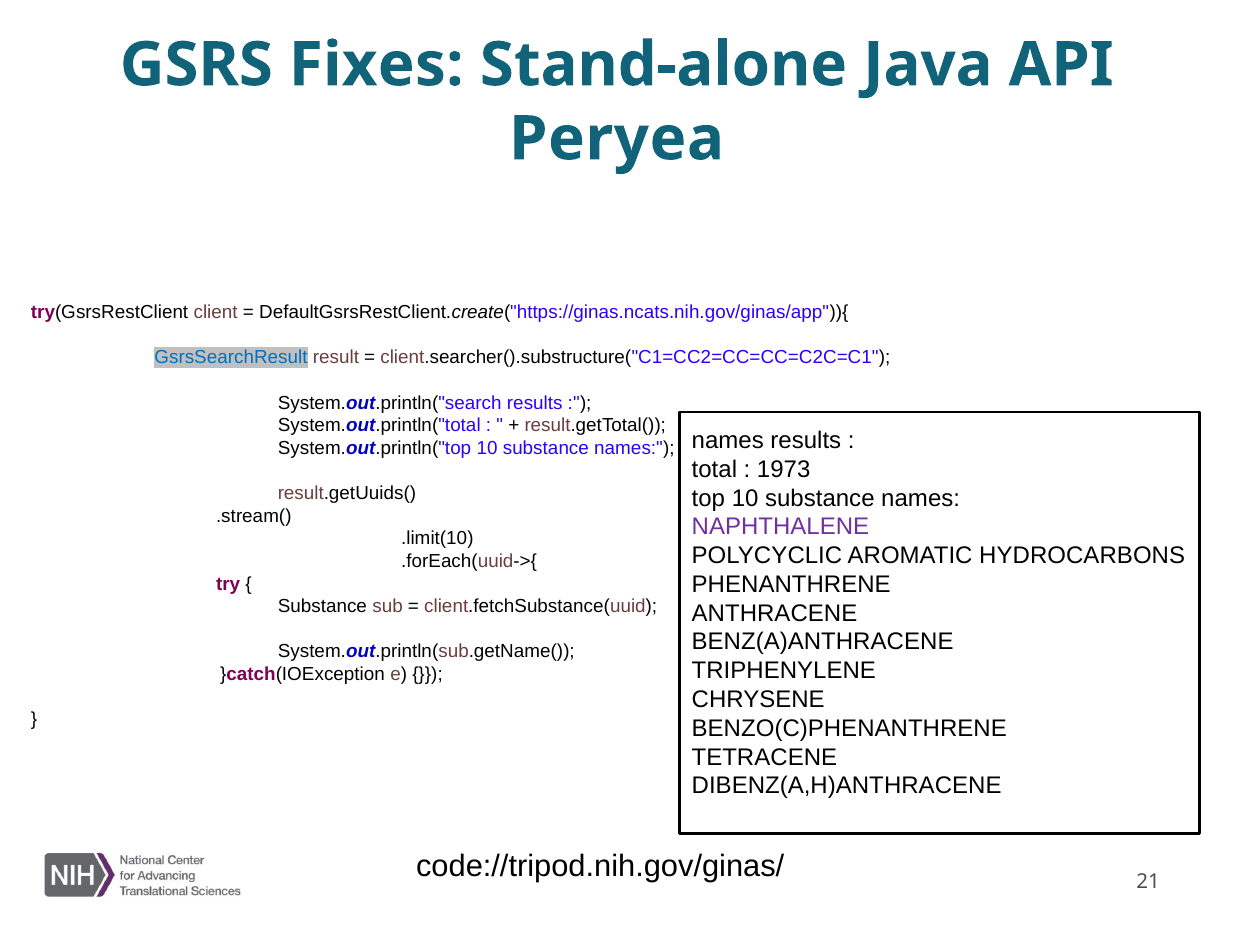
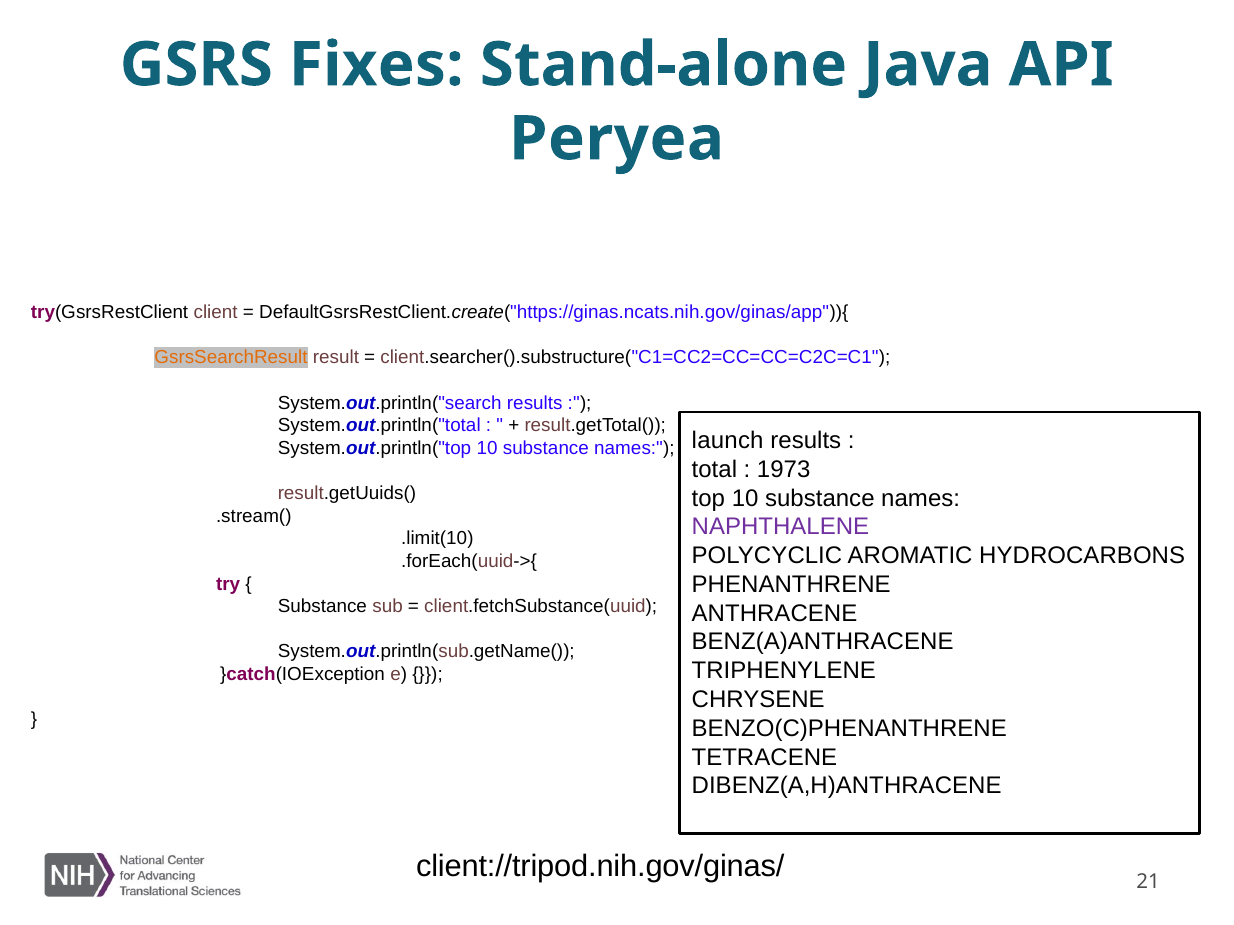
GsrsSearchResult colour: blue -> orange
names at (728, 441): names -> launch
code://tripod.nih.gov/ginas/: code://tripod.nih.gov/ginas/ -> client://tripod.nih.gov/ginas/
